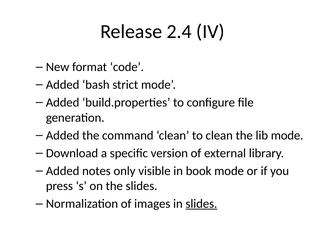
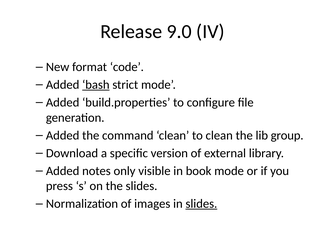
2.4: 2.4 -> 9.0
bash underline: none -> present
lib mode: mode -> group
